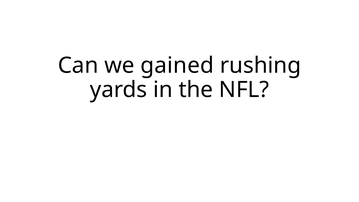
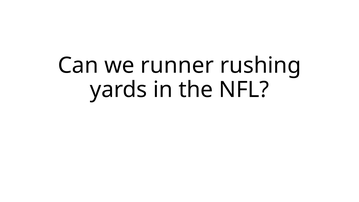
gained: gained -> runner
